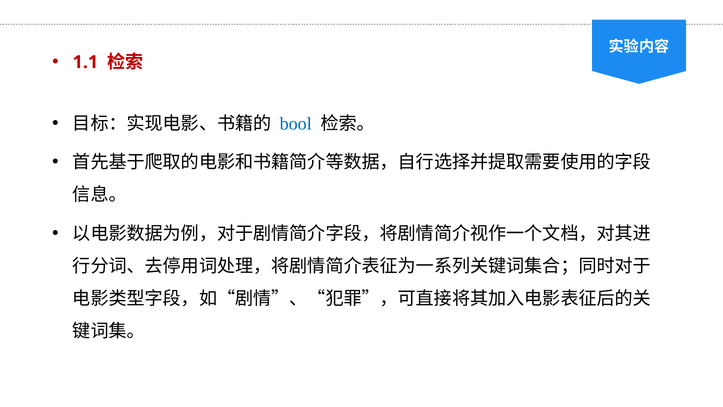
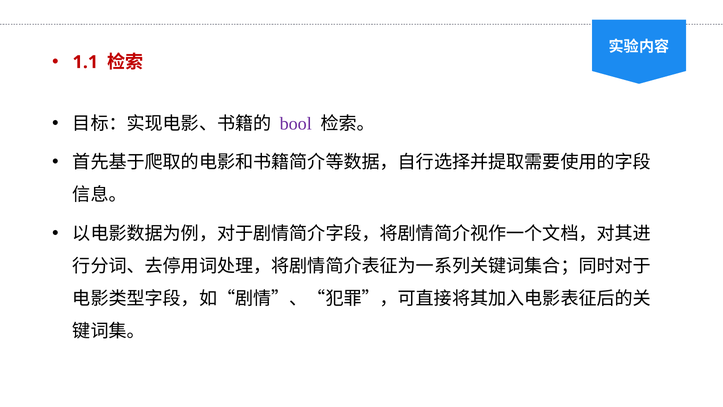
bool colour: blue -> purple
